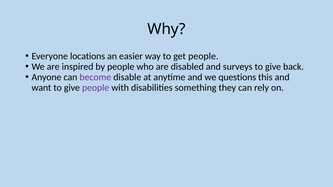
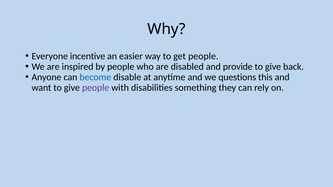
locations: locations -> incentive
surveys: surveys -> provide
become colour: purple -> blue
